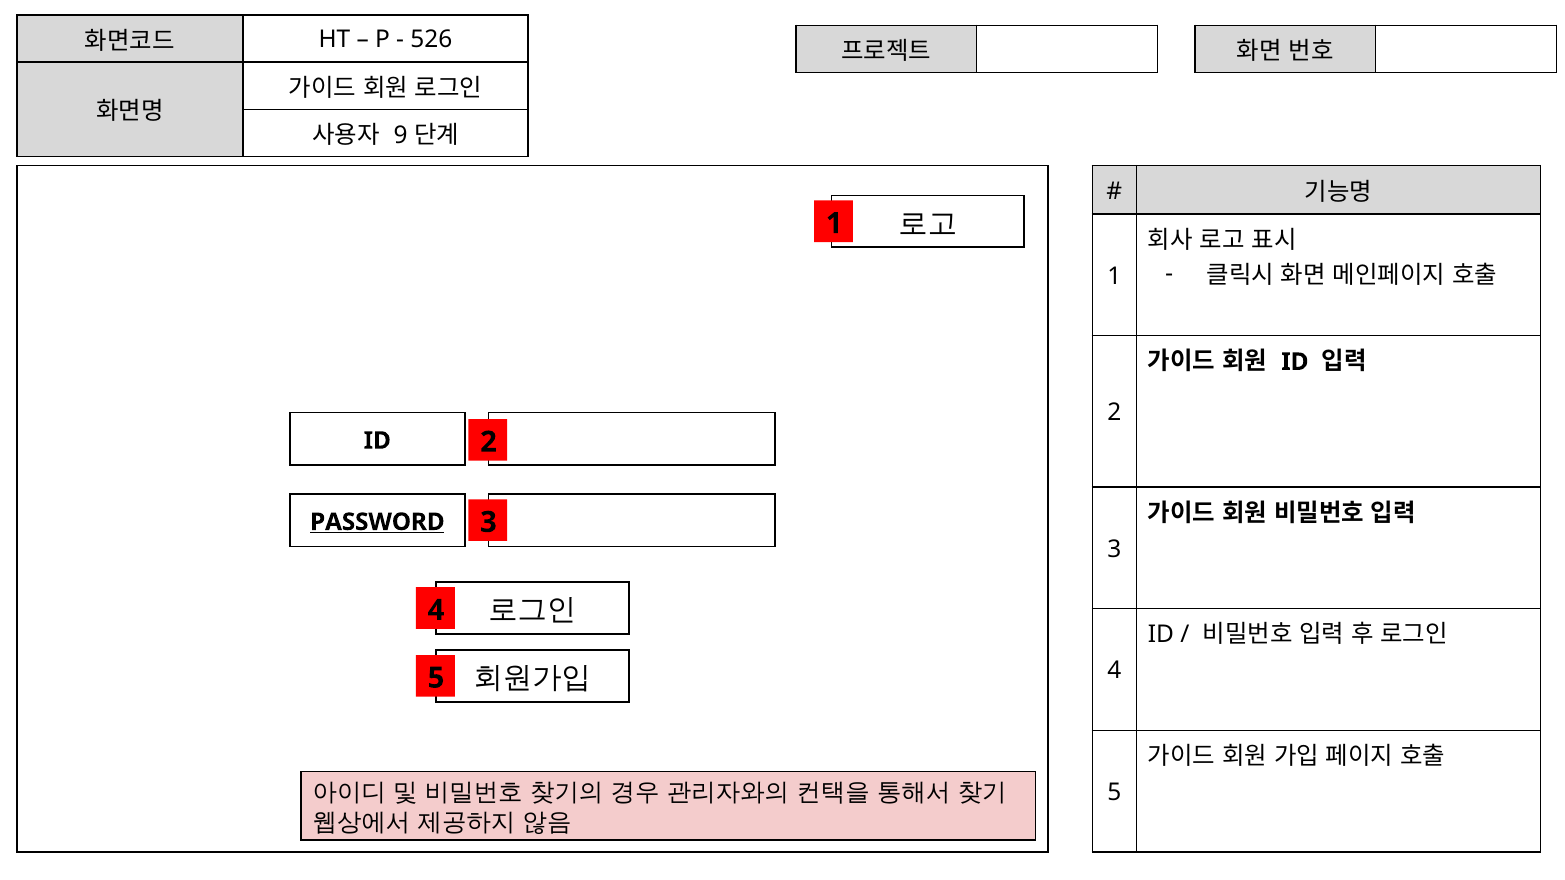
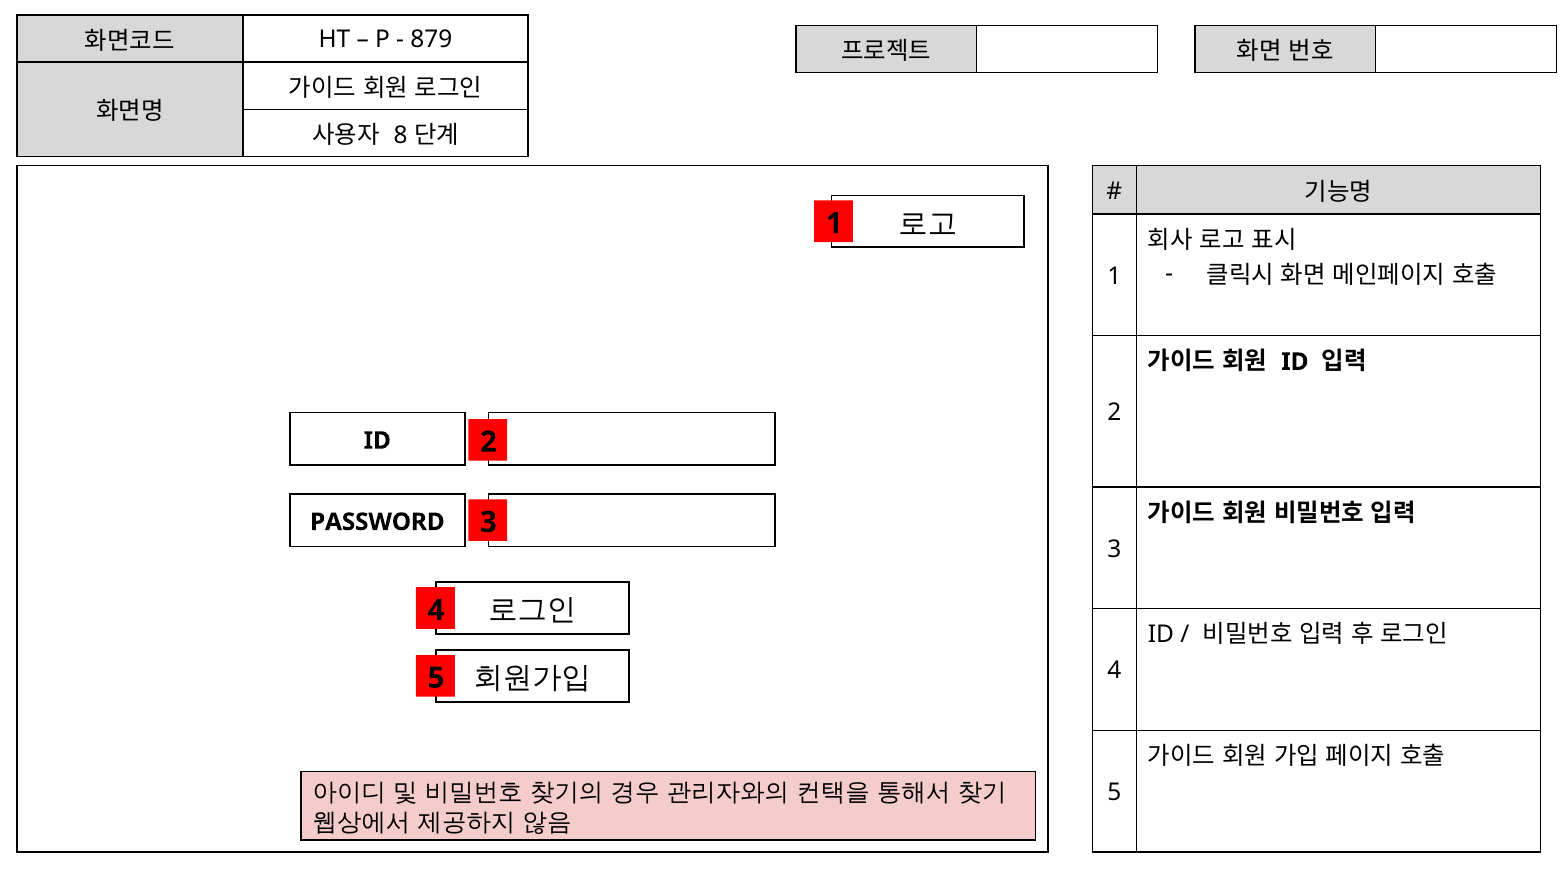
526: 526 -> 879
9: 9 -> 8
PASSWORD underline: present -> none
